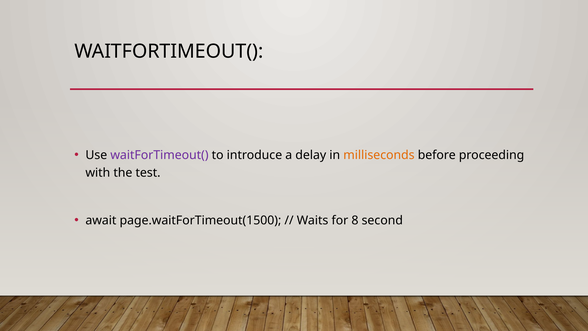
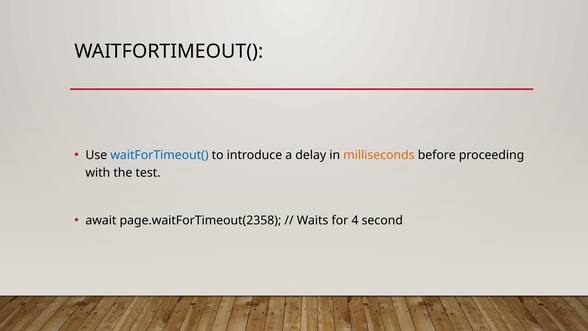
waitForTimeout( at (159, 155) colour: purple -> blue
page.waitForTimeout(1500: page.waitForTimeout(1500 -> page.waitForTimeout(2358
8: 8 -> 4
